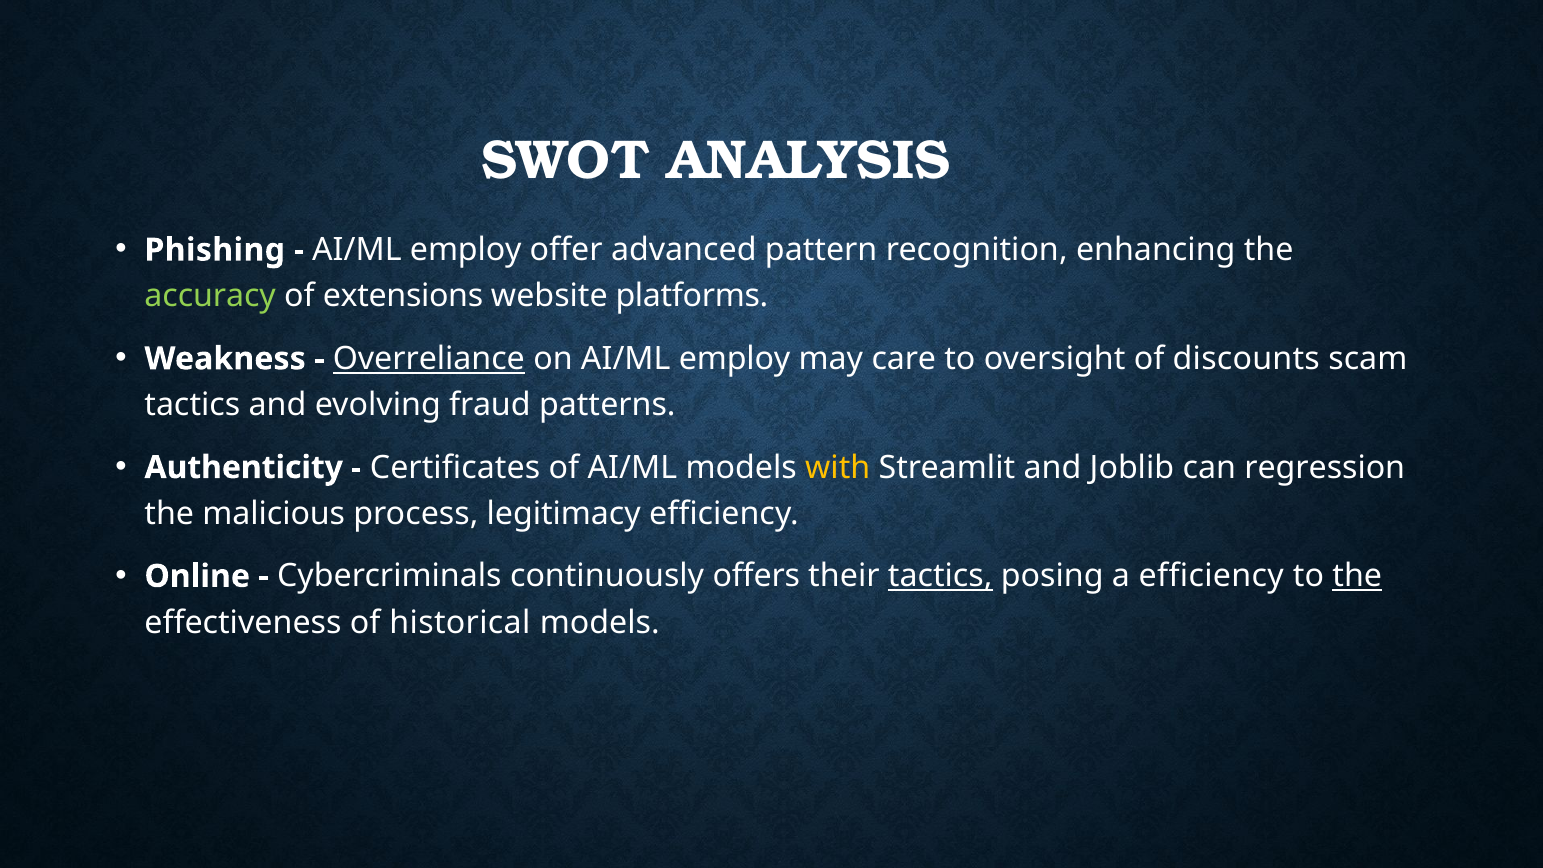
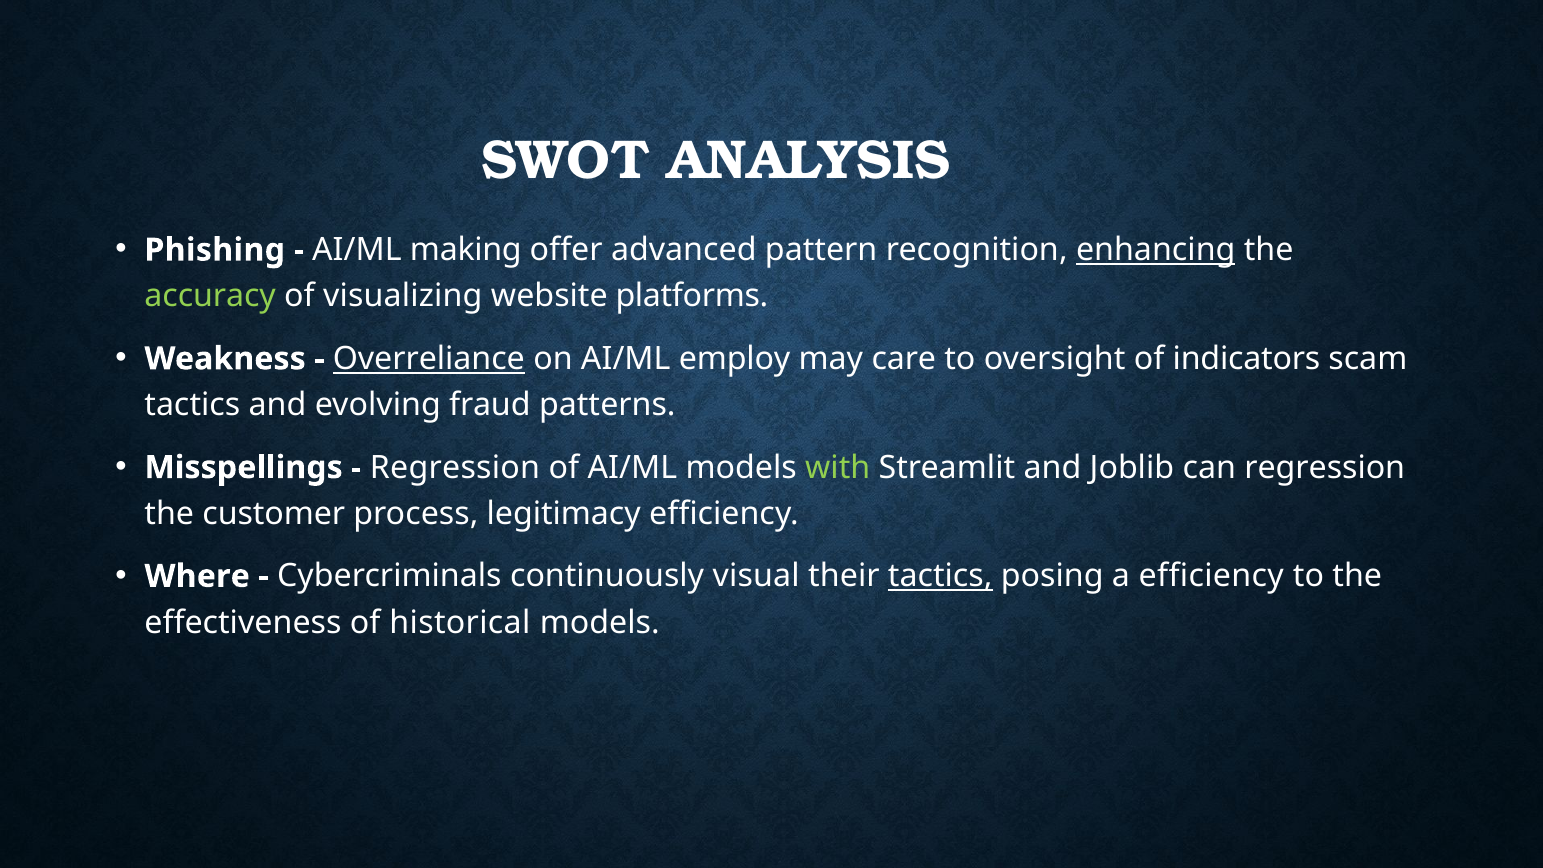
employ at (466, 250): employ -> making
enhancing underline: none -> present
extensions: extensions -> visualizing
discounts: discounts -> indicators
Authenticity: Authenticity -> Misspellings
Certificates at (455, 467): Certificates -> Regression
with colour: yellow -> light green
malicious: malicious -> customer
Online: Online -> Where
offers: offers -> visual
the at (1357, 576) underline: present -> none
